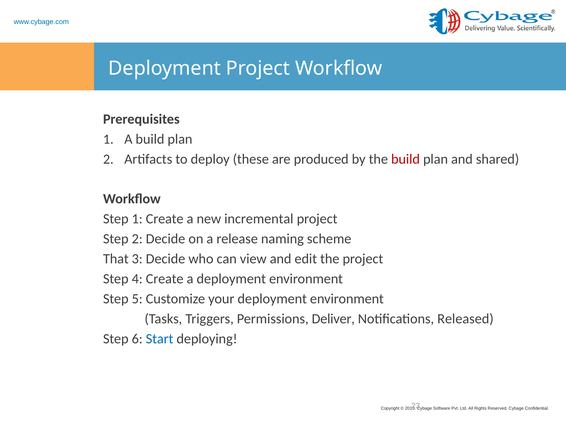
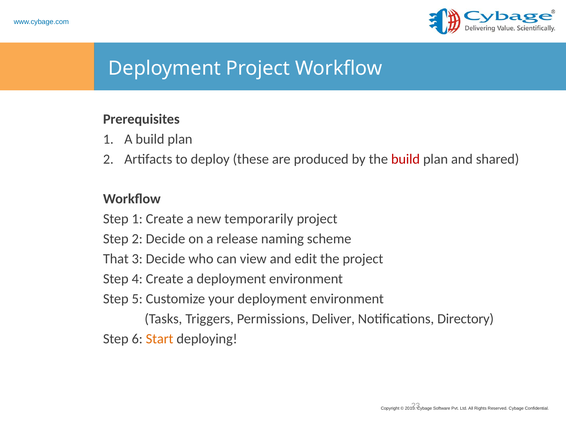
incremental: incremental -> temporarily
Released: Released -> Directory
Start colour: blue -> orange
